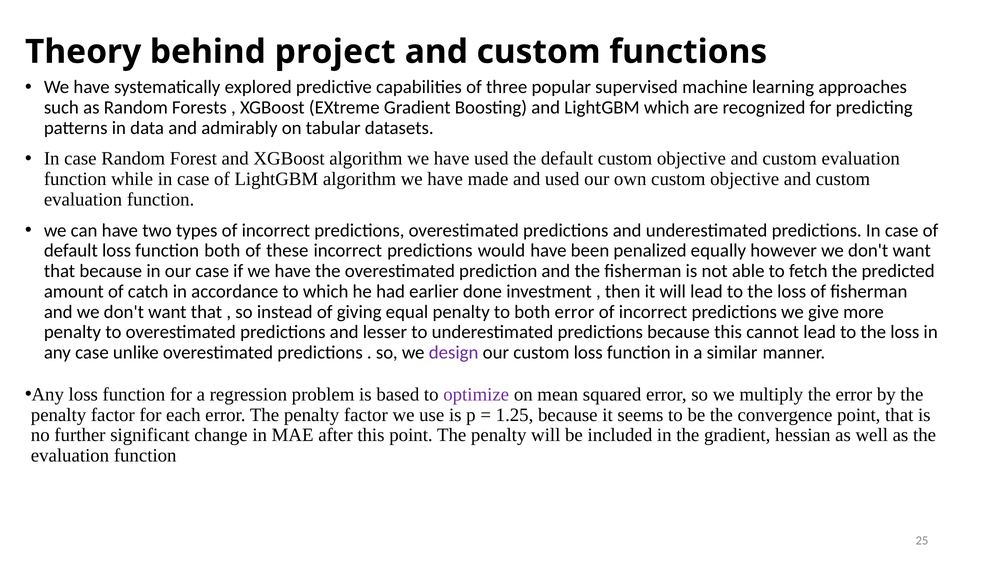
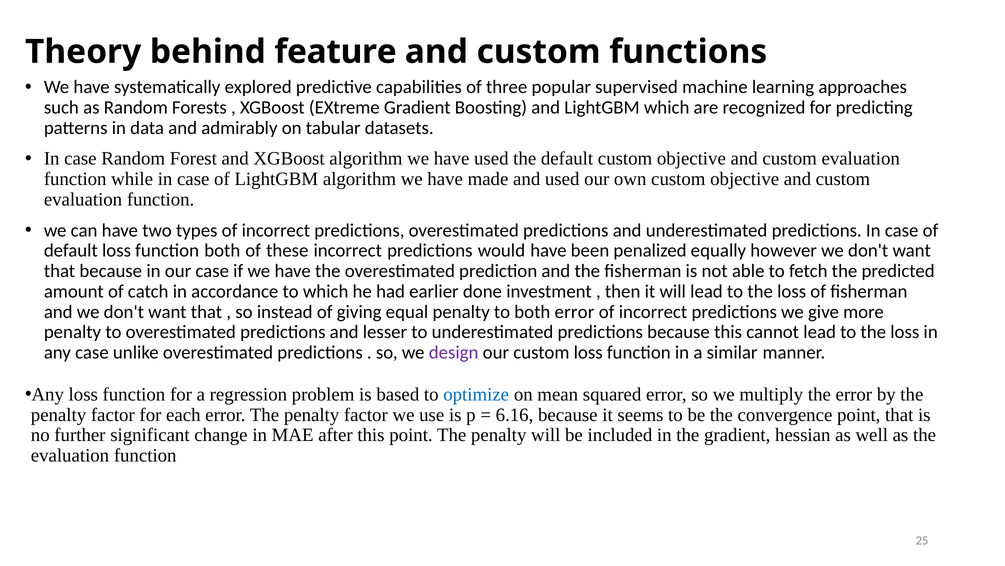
project: project -> feature
optimize colour: purple -> blue
1.25: 1.25 -> 6.16
